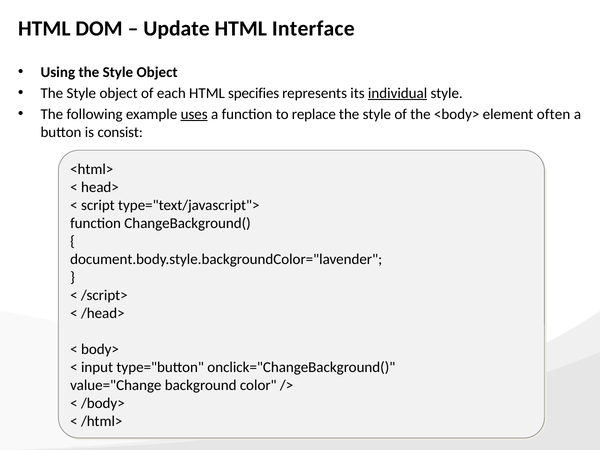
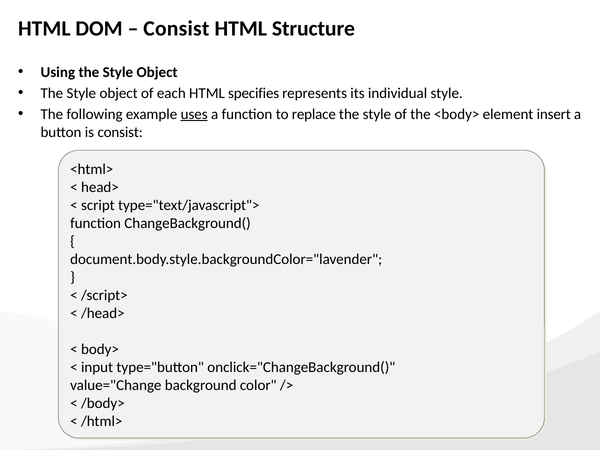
Update at (176, 28): Update -> Consist
Interface: Interface -> Structure
individual underline: present -> none
often: often -> insert
